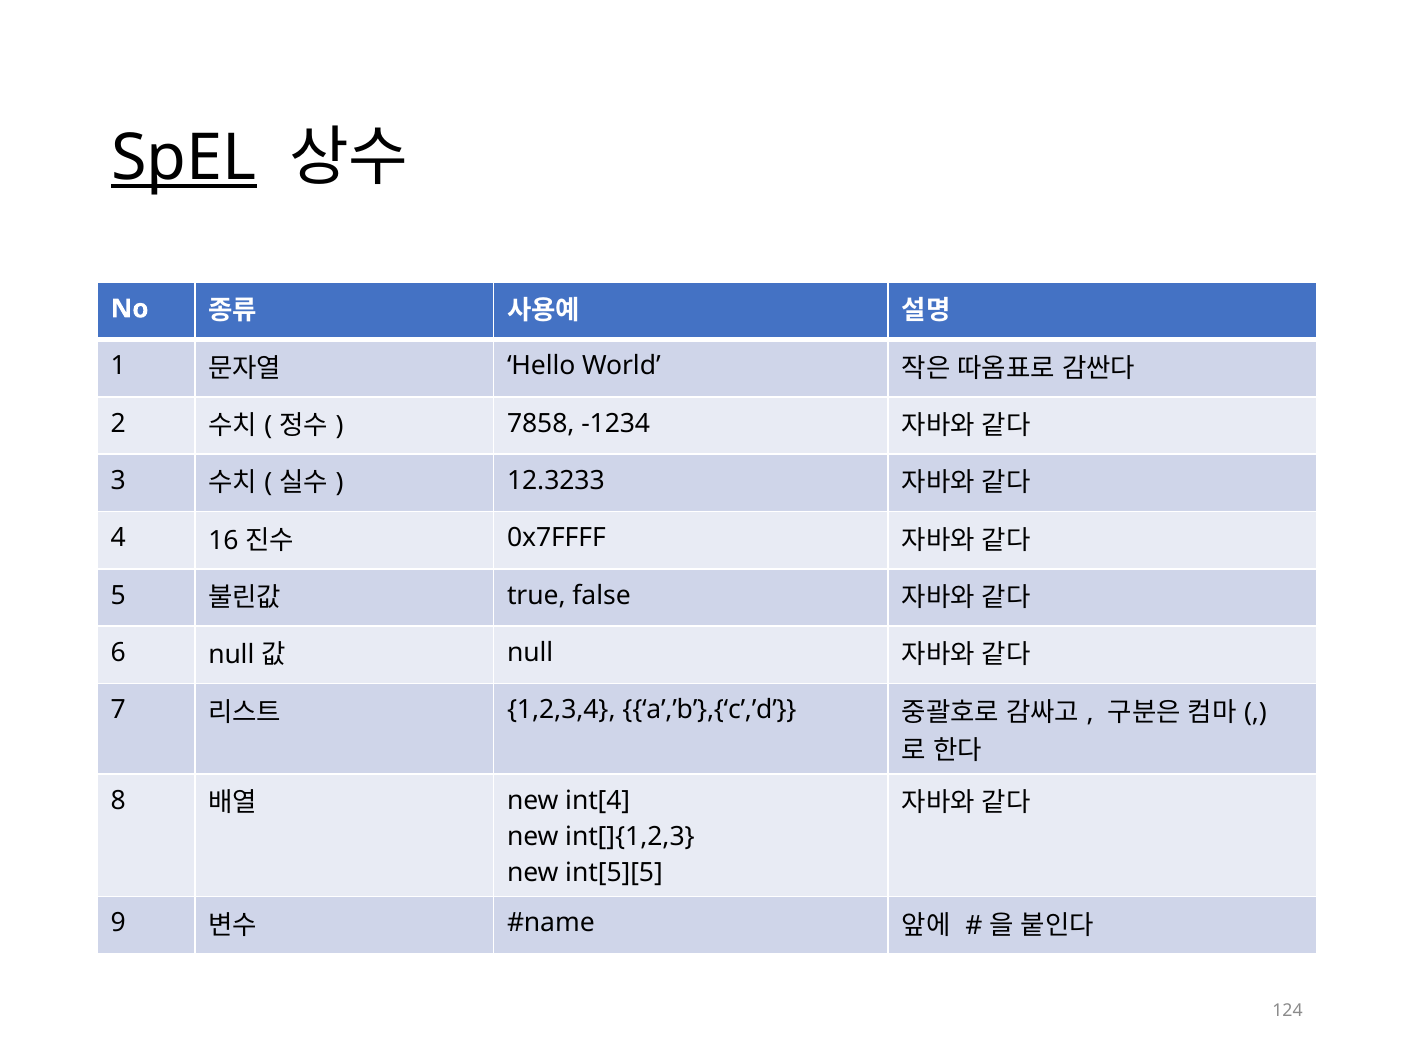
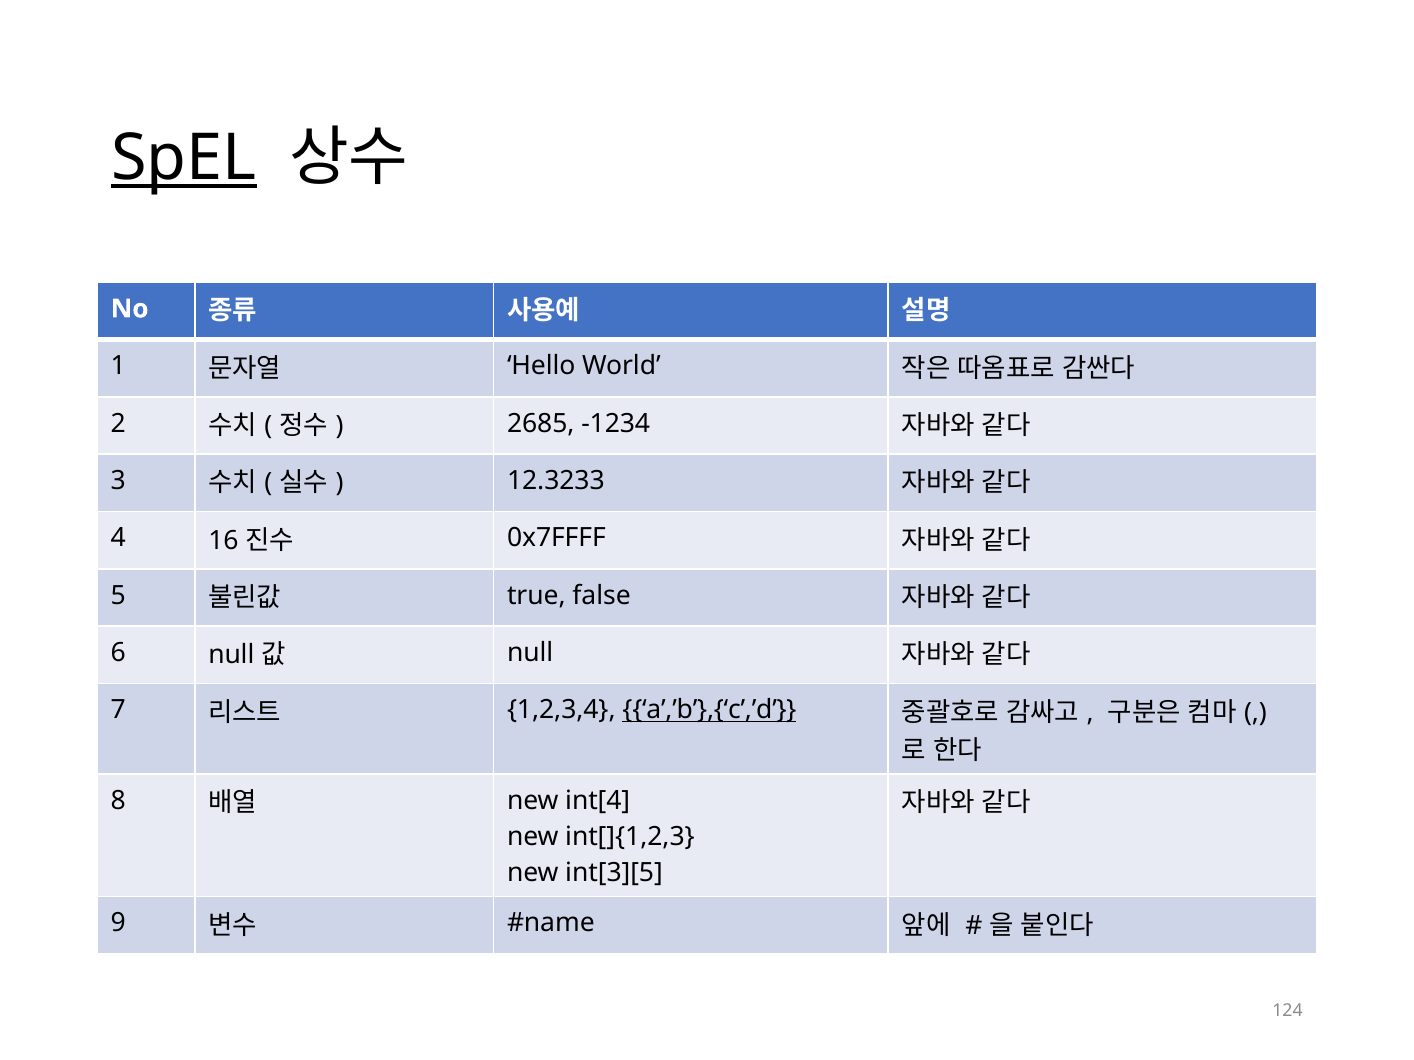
7858: 7858 -> 2685
a’,’b’},{‘c’,’d underline: none -> present
int[5][5: int[5][5 -> int[3][5
